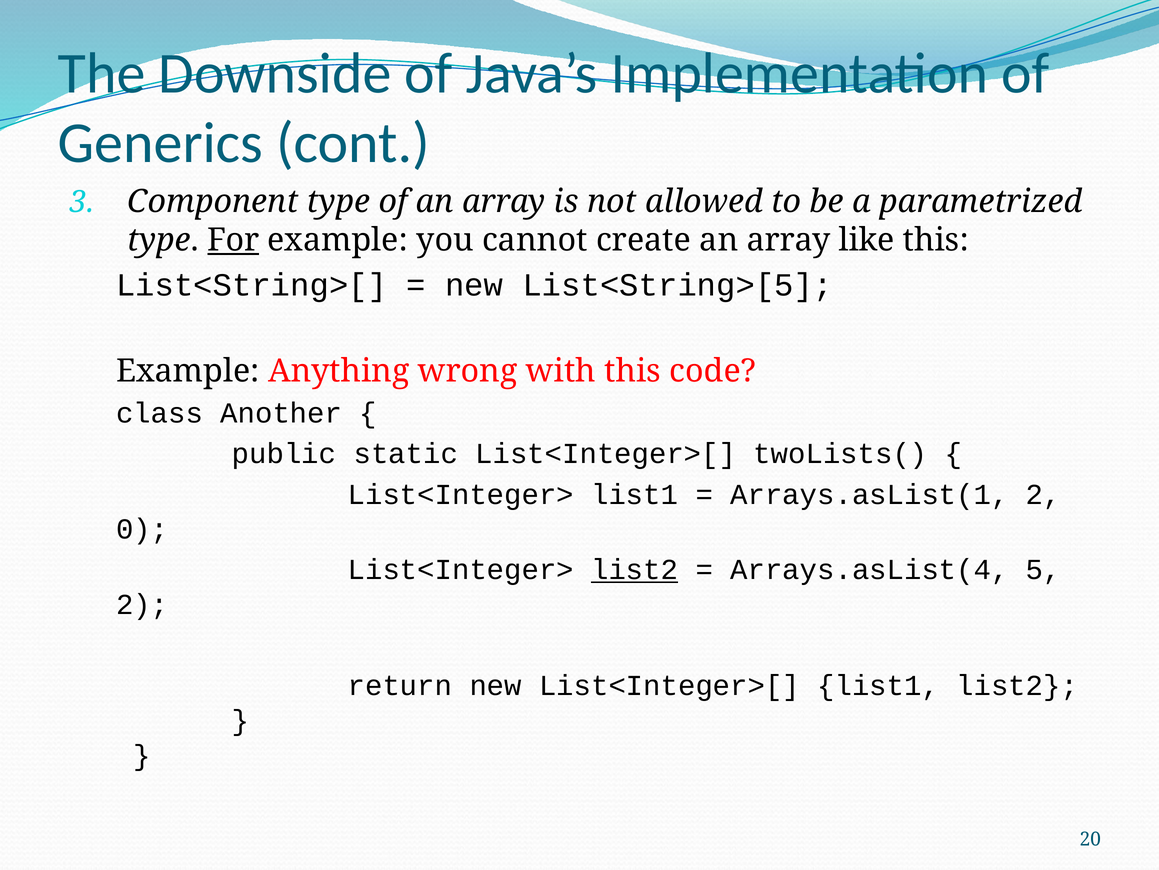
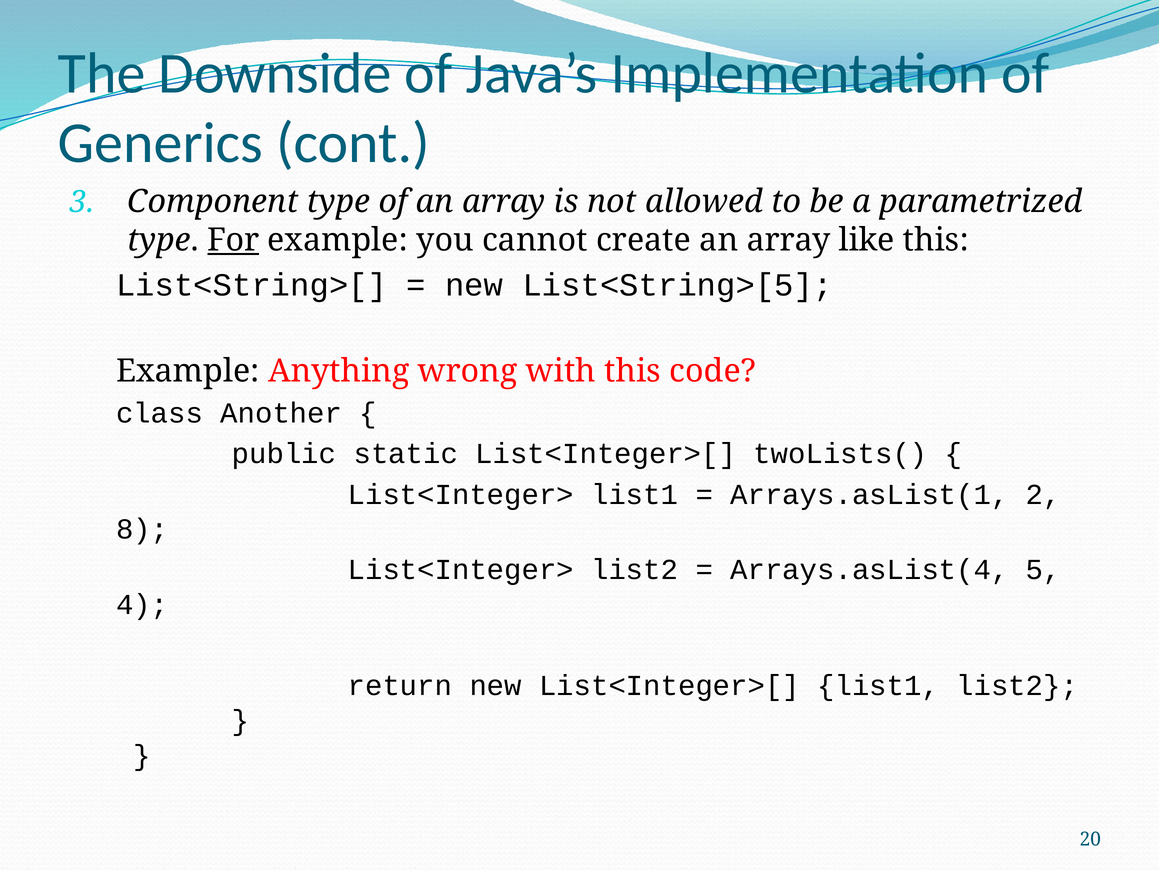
0: 0 -> 8
list2 at (635, 569) underline: present -> none
2 at (142, 604): 2 -> 4
